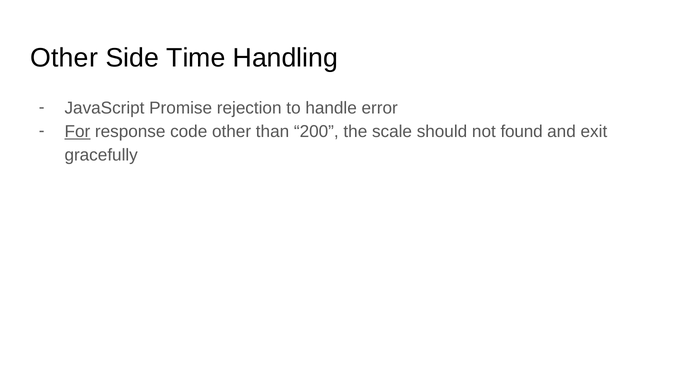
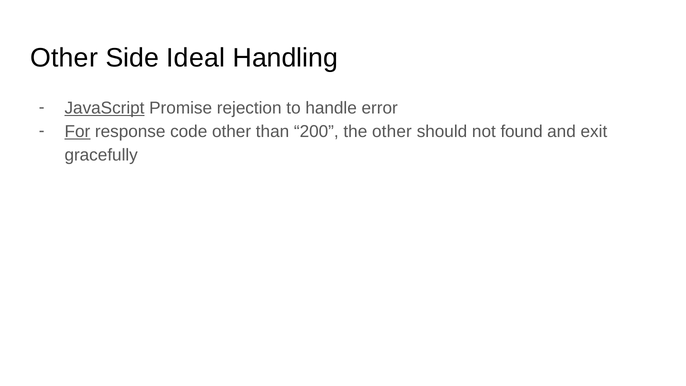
Time: Time -> Ideal
JavaScript underline: none -> present
the scale: scale -> other
